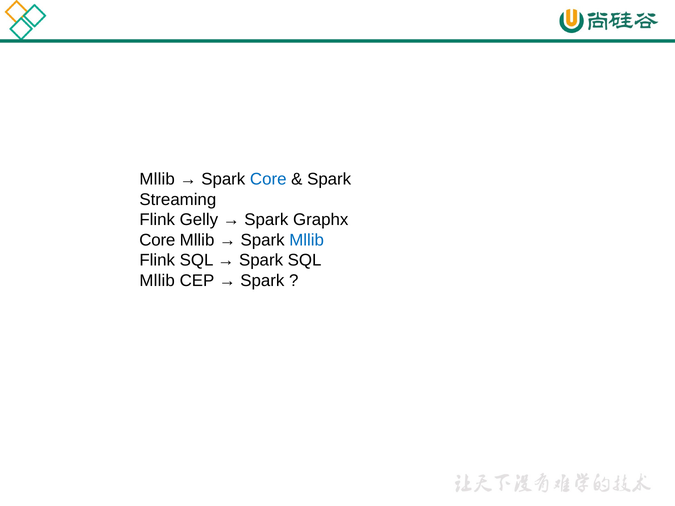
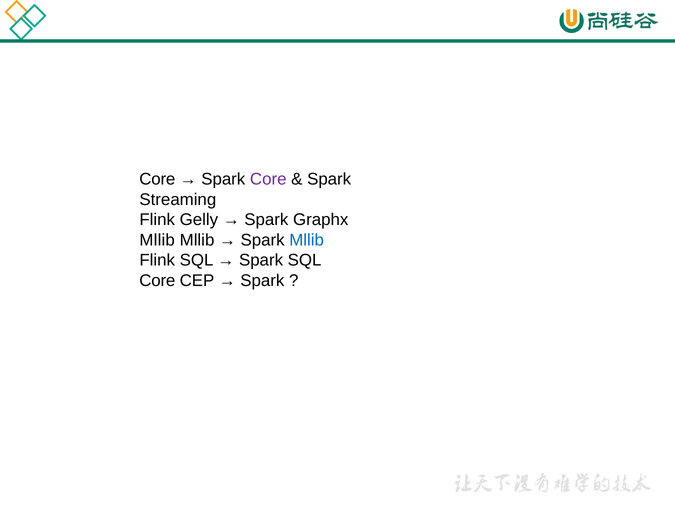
Mllib at (157, 179): Mllib -> Core
Core at (268, 179) colour: blue -> purple
Core at (157, 240): Core -> Mllib
Mllib at (157, 281): Mllib -> Core
